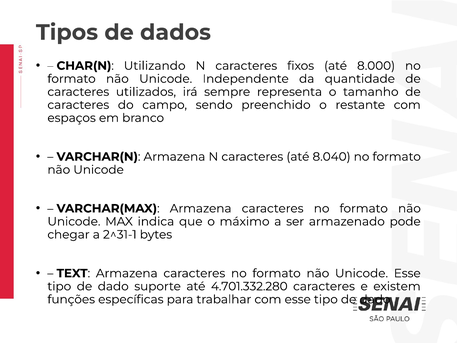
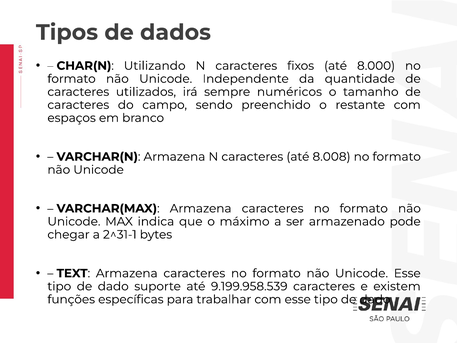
representa: representa -> numéricos
8.040: 8.040 -> 8.008
4.701.332.280: 4.701.332.280 -> 9.199.958.539
